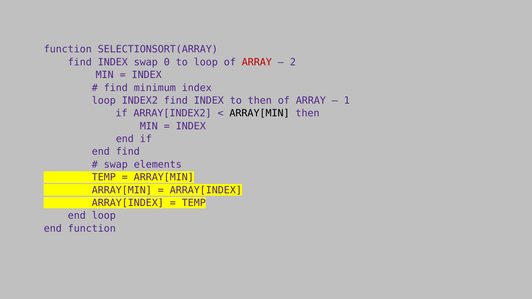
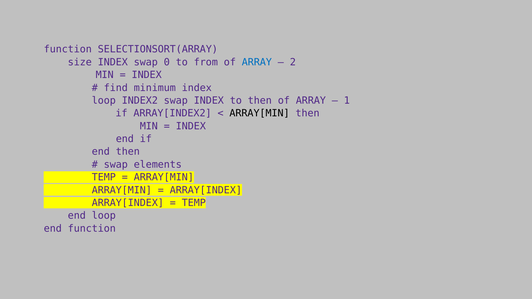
find at (80, 62): find -> size
to loop: loop -> from
ARRAY at (257, 62) colour: red -> blue
INDEX2 find: find -> swap
end find: find -> then
